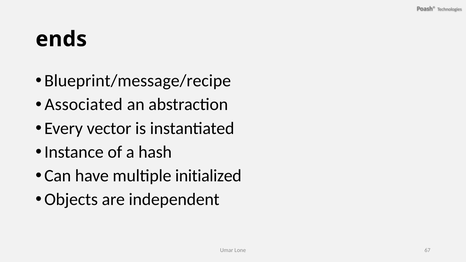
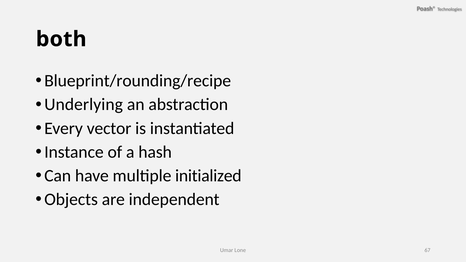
ends: ends -> both
Blueprint/message/recipe: Blueprint/message/recipe -> Blueprint/rounding/recipe
Associated: Associated -> Underlying
